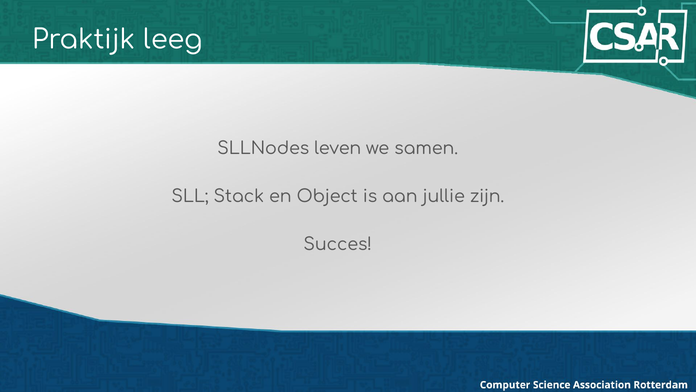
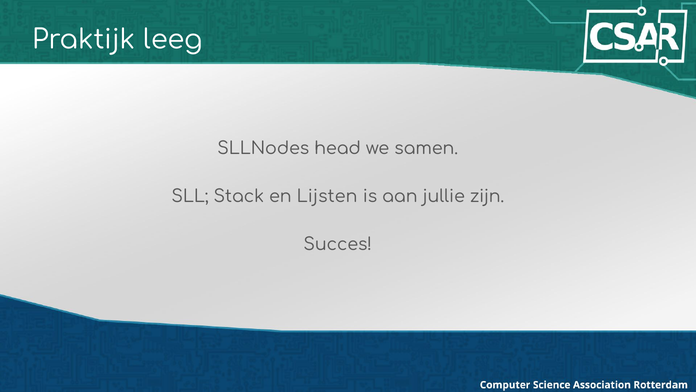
leven: leven -> head
Object: Object -> Lijsten
